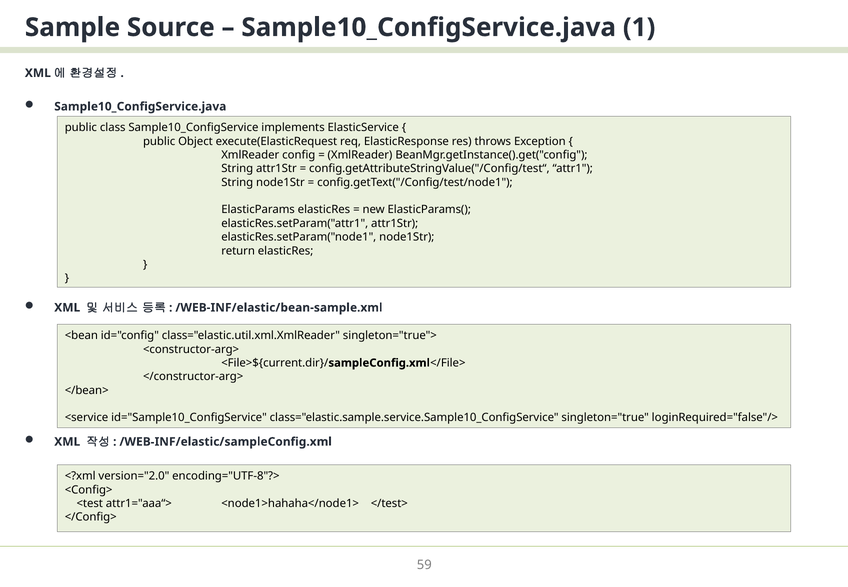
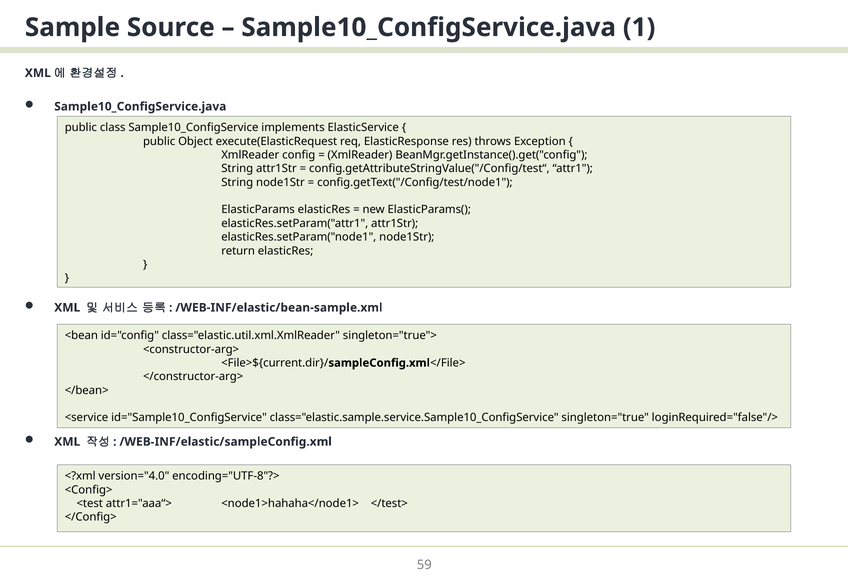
version="2.0: version="2.0 -> version="4.0
